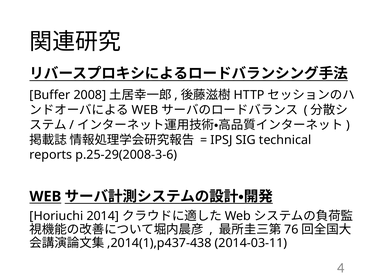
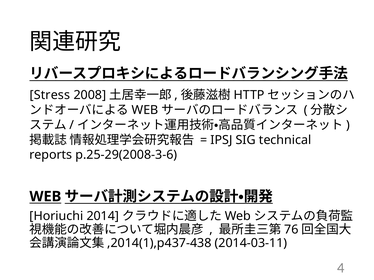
Buffer: Buffer -> Stress
